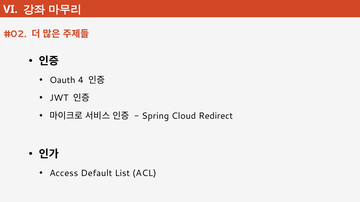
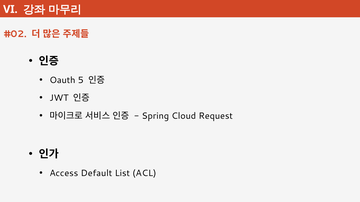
4: 4 -> 5
Redirect: Redirect -> Request
